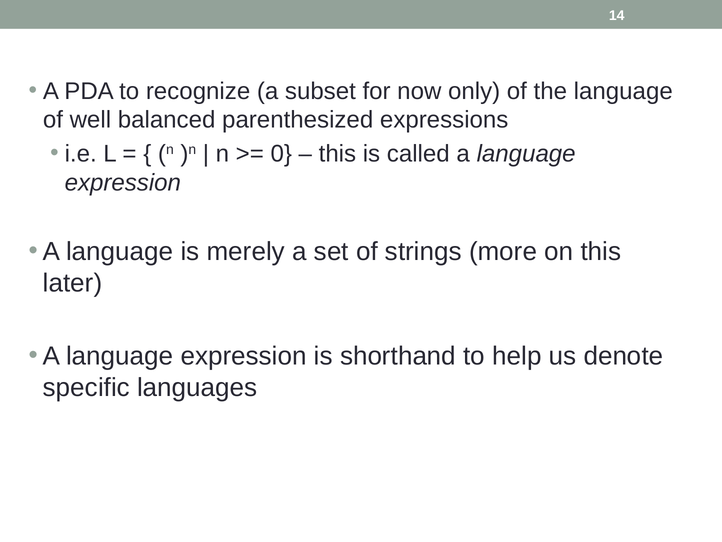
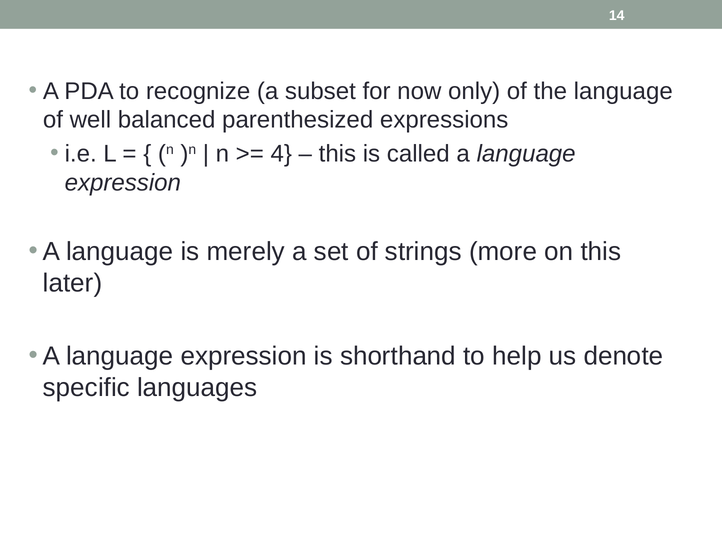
0: 0 -> 4
